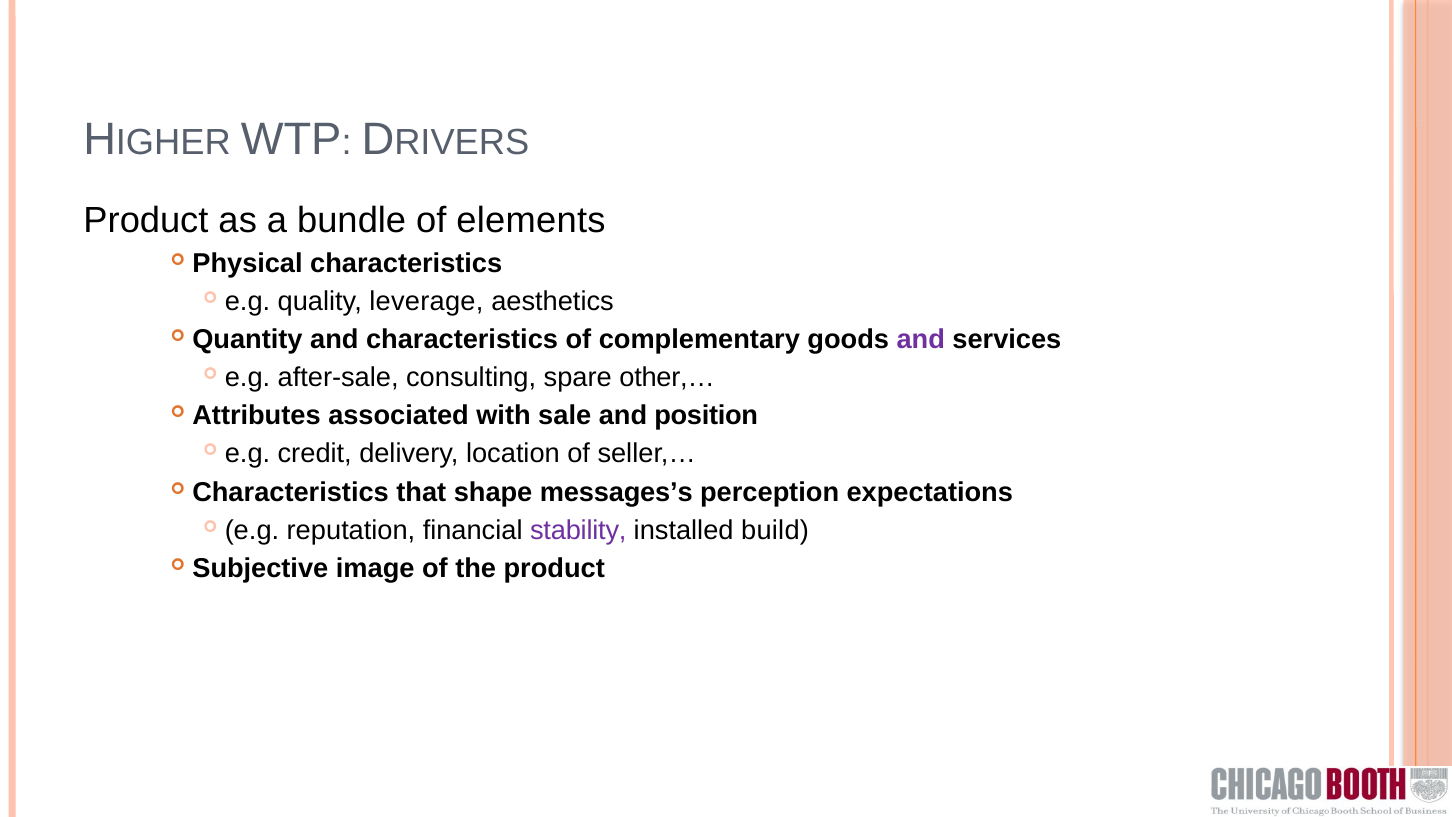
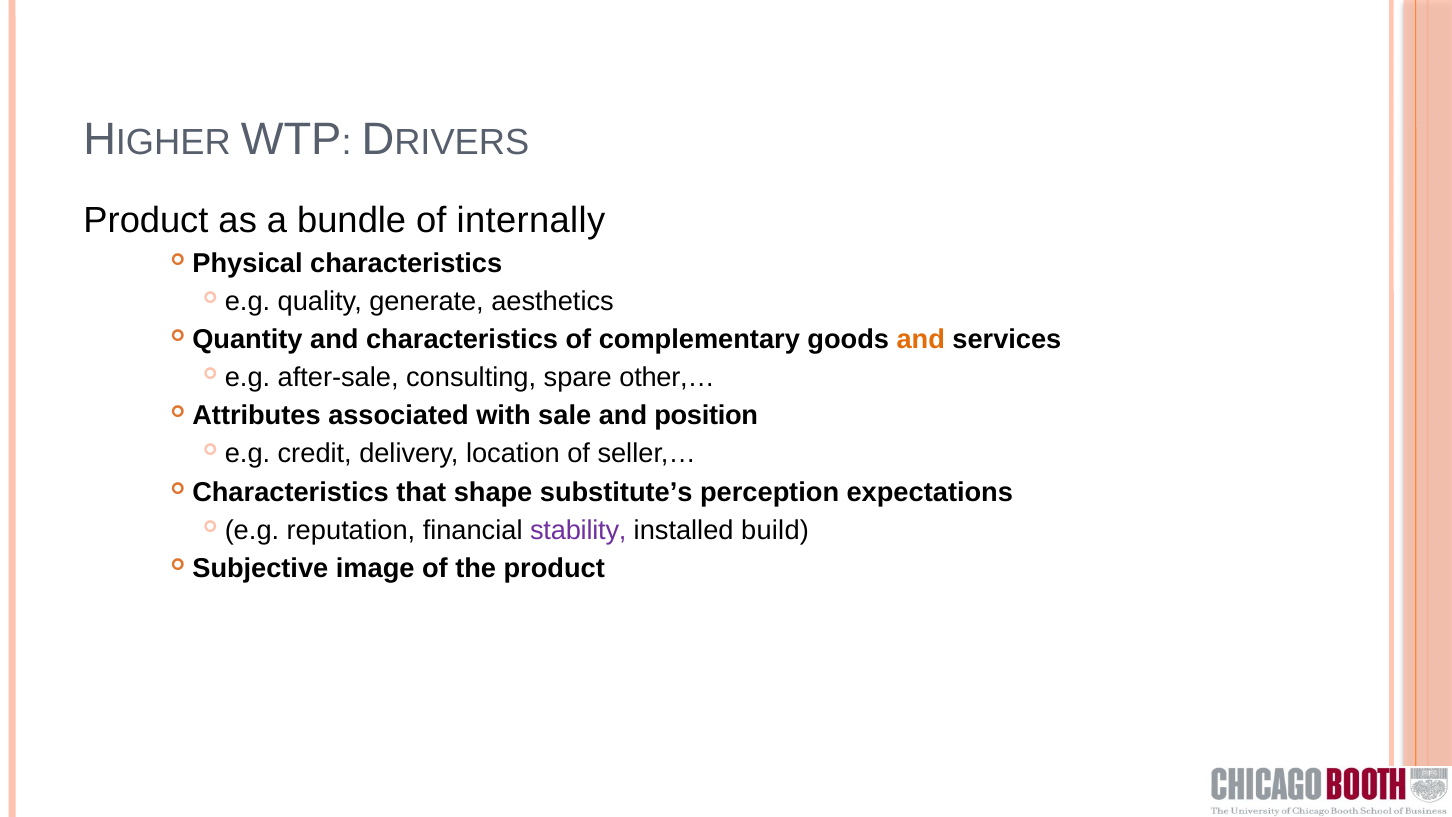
elements: elements -> internally
leverage: leverage -> generate
and at (921, 339) colour: purple -> orange
messages’s: messages’s -> substitute’s
